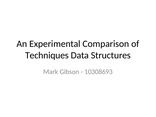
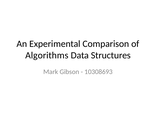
Techniques: Techniques -> Algorithms
